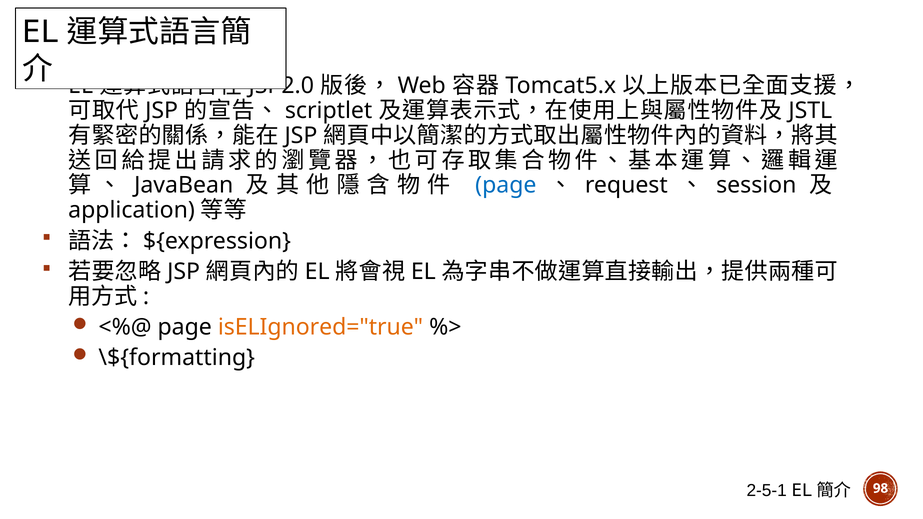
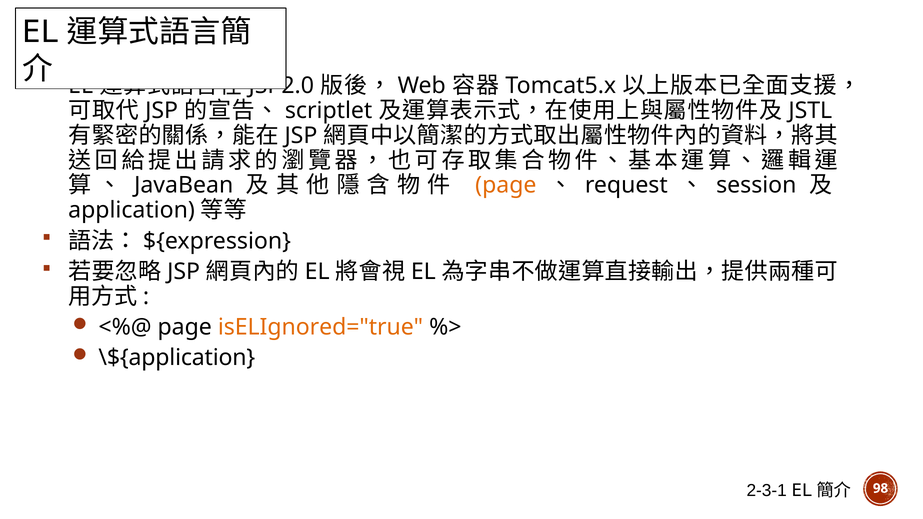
page at (506, 185) colour: blue -> orange
\${formatting: \${formatting -> \${application
2-5-1: 2-5-1 -> 2-3-1
